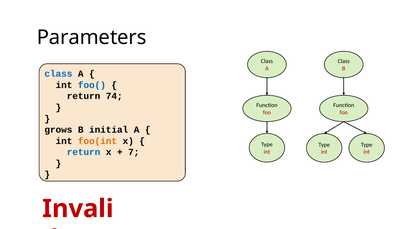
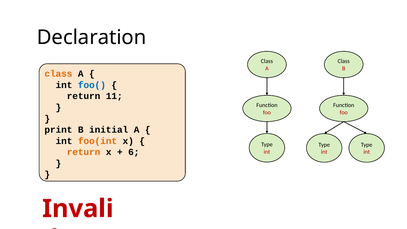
Parameters: Parameters -> Declaration
class at (58, 74) colour: blue -> orange
74: 74 -> 11
grows: grows -> print
return at (84, 152) colour: blue -> orange
7: 7 -> 6
